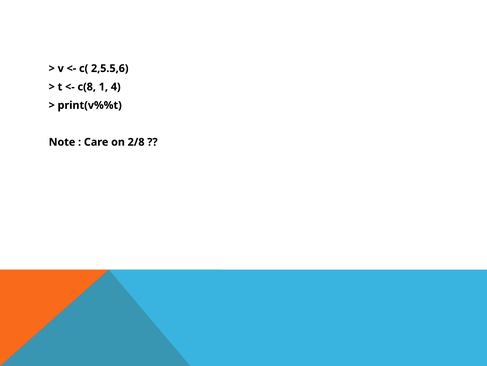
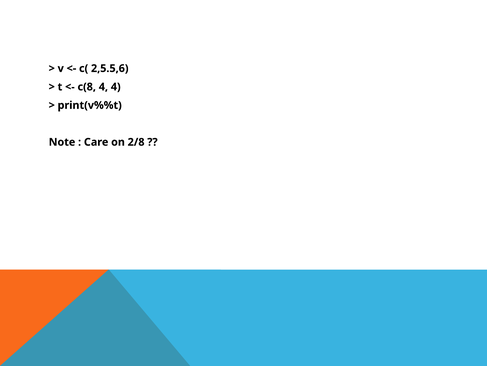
c(8 1: 1 -> 4
